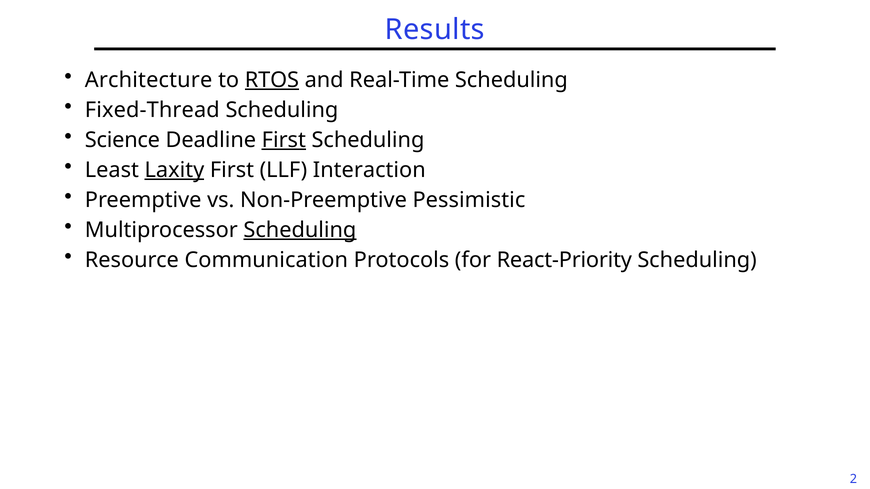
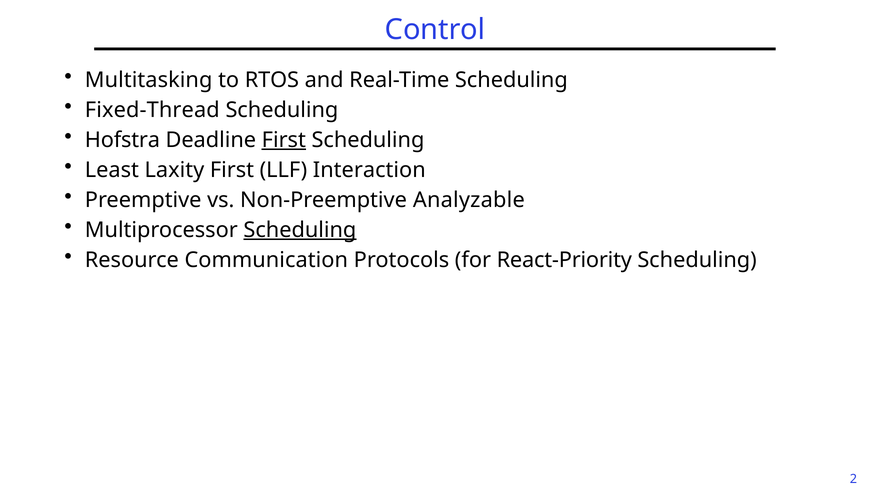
Results: Results -> Control
Architecture: Architecture -> Multitasking
RTOS underline: present -> none
Science: Science -> Hofstra
Laxity underline: present -> none
Pessimistic: Pessimistic -> Analyzable
